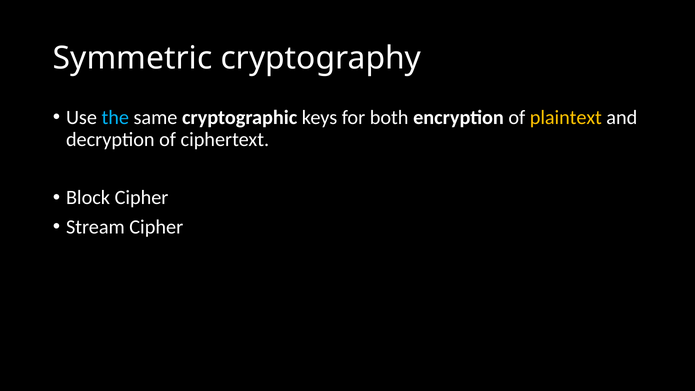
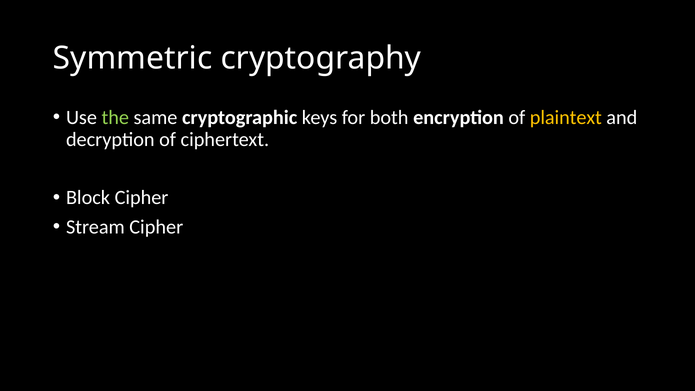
the colour: light blue -> light green
